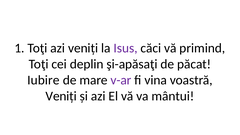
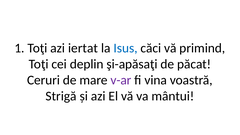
azi veniți: veniți -> iertat
Isus colour: purple -> blue
Iubire: Iubire -> Ceruri
Veniți at (61, 96): Veniți -> Strigă
